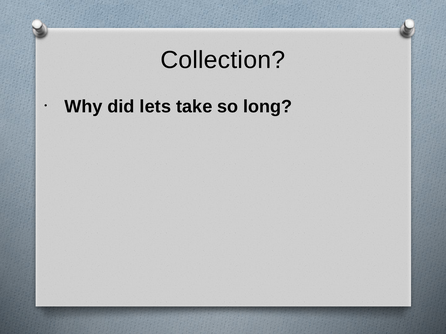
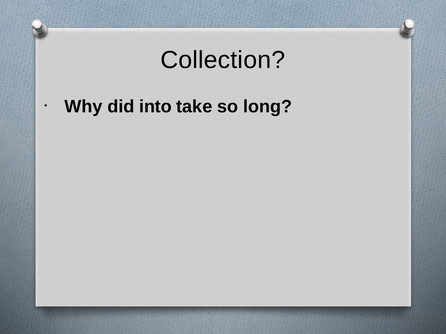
lets: lets -> into
